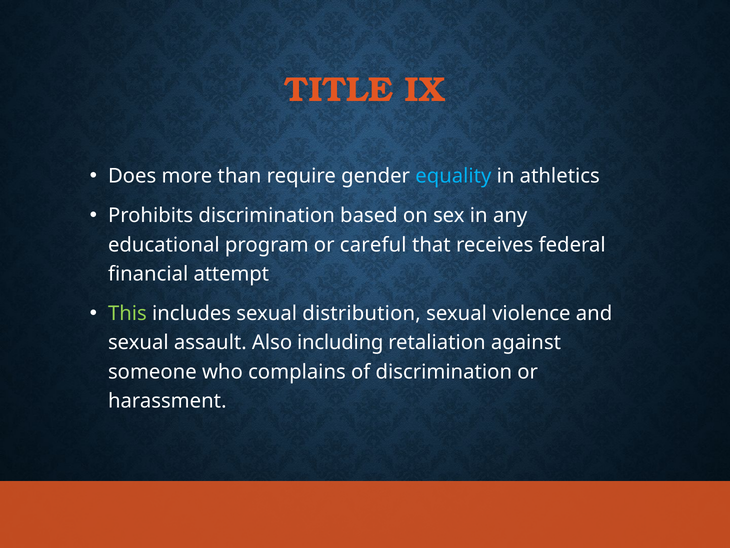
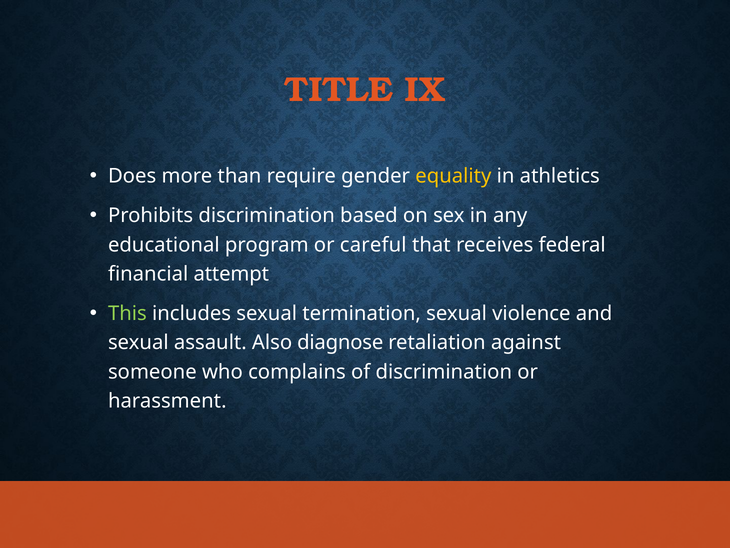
equality colour: light blue -> yellow
distribution: distribution -> termination
including: including -> diagnose
